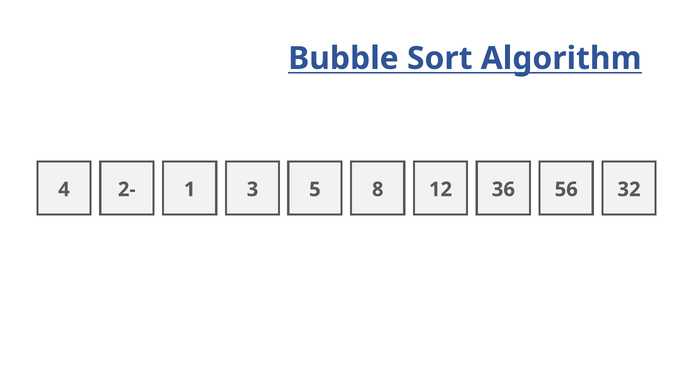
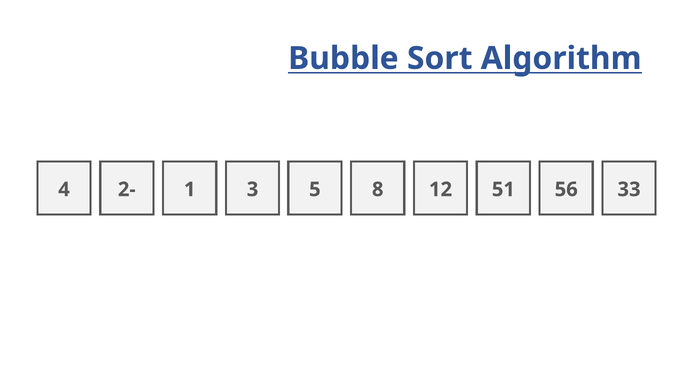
36: 36 -> 51
32: 32 -> 33
